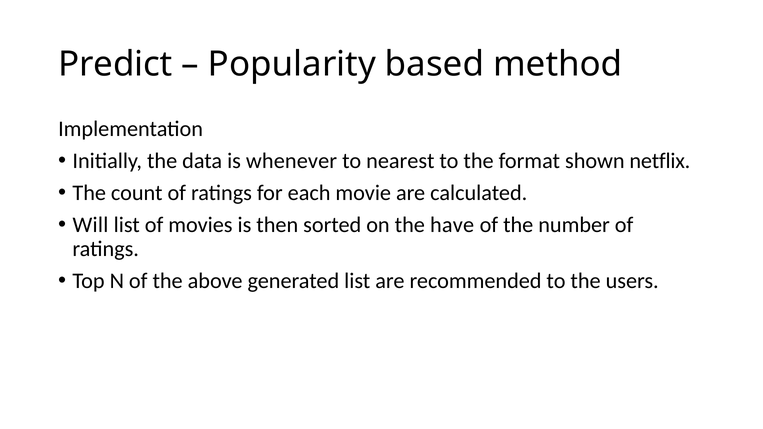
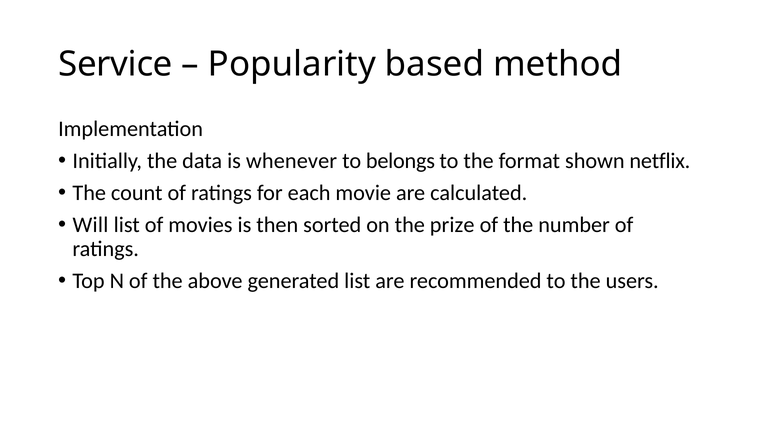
Predict: Predict -> Service
nearest: nearest -> belongs
have: have -> prize
